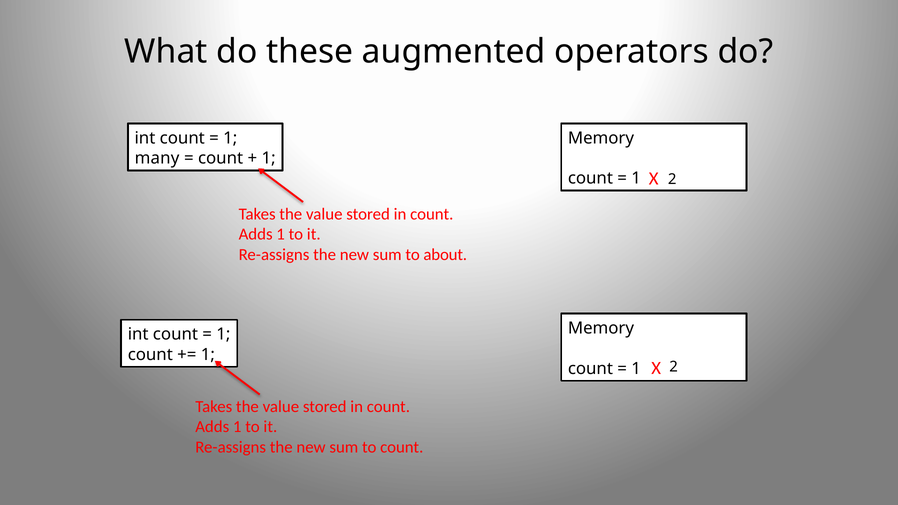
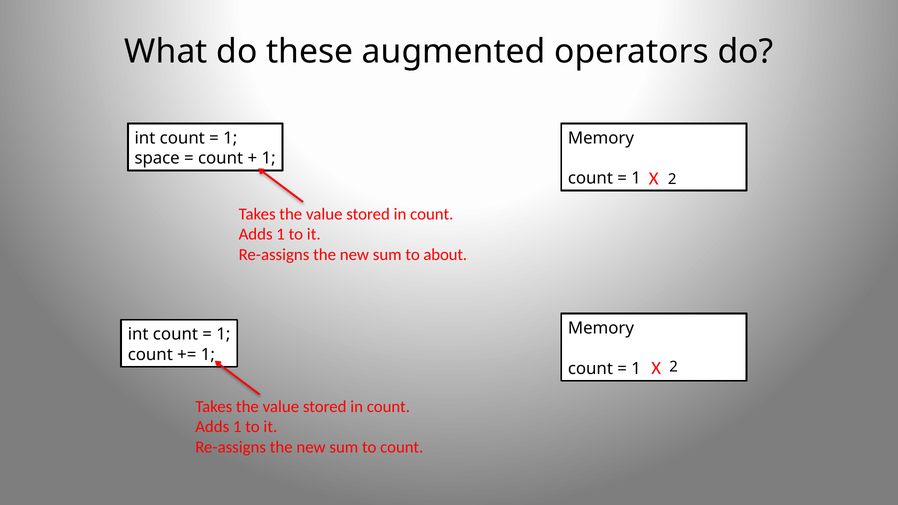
many: many -> space
